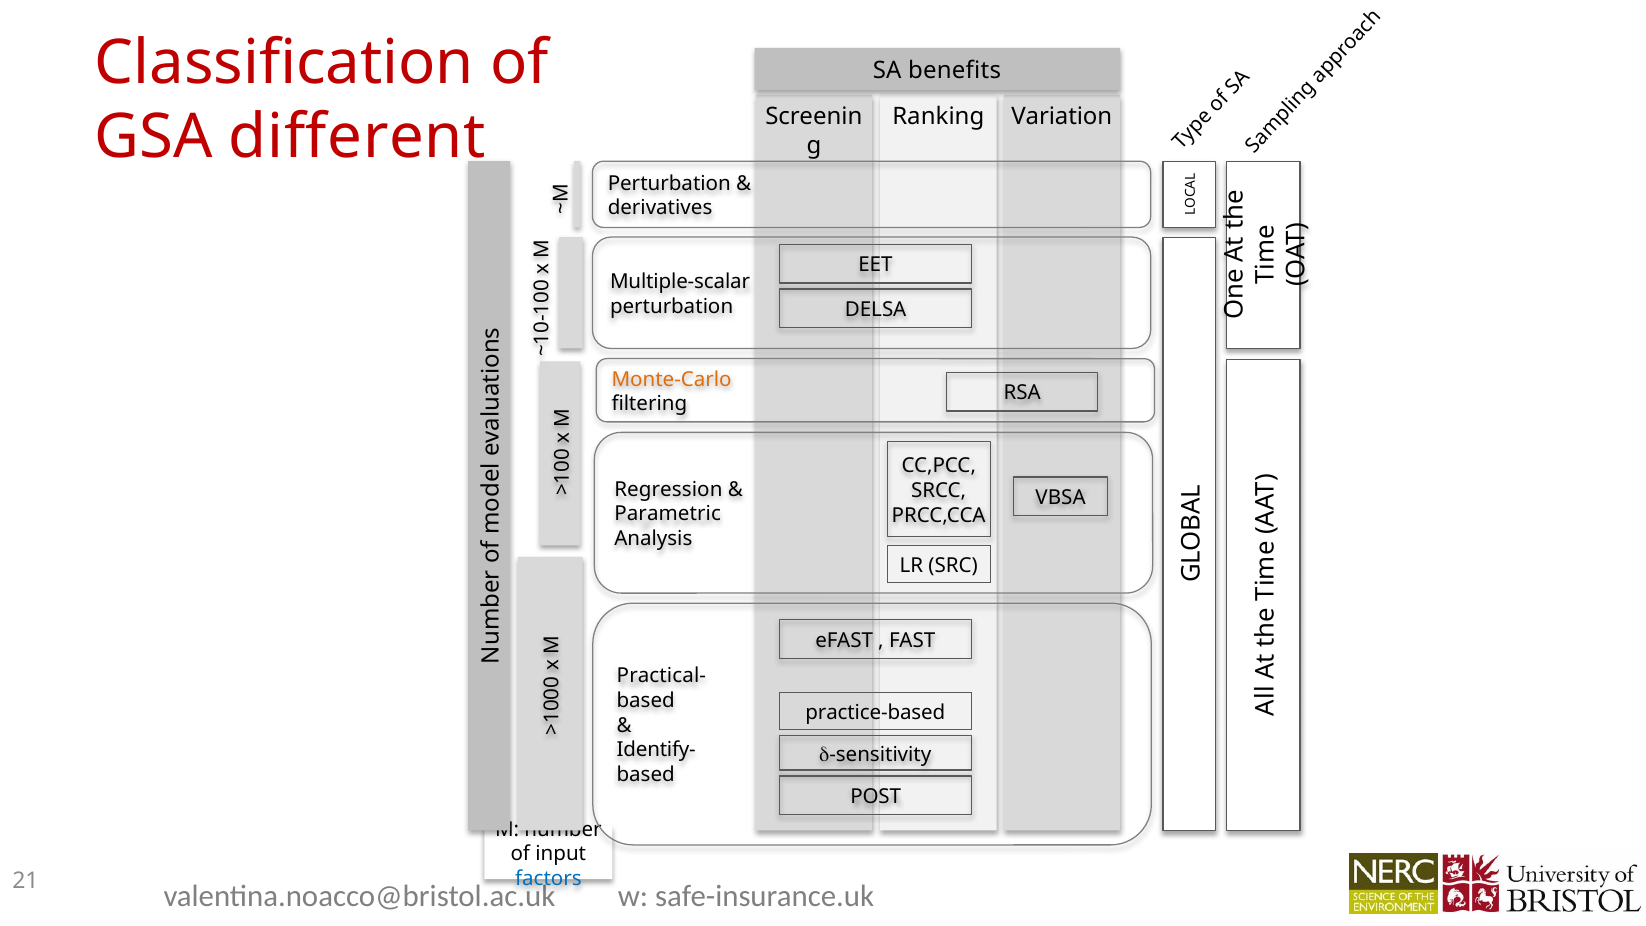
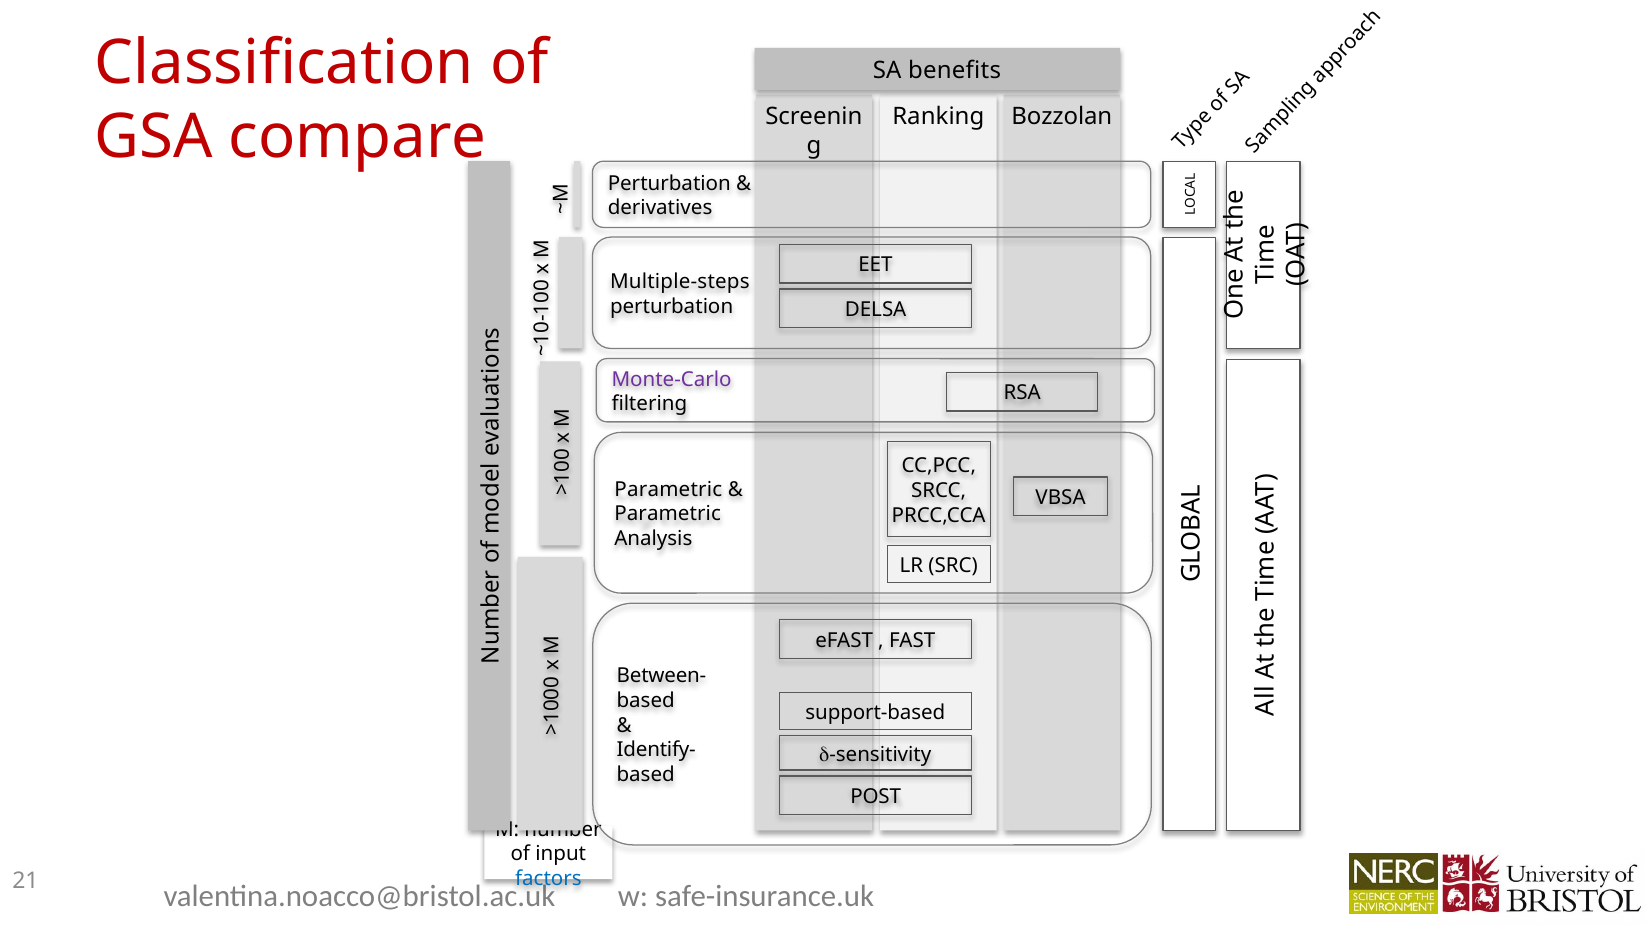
Variation: Variation -> Bozzolan
different: different -> compare
Multiple-scalar: Multiple-scalar -> Multiple-steps
Monte-Carlo colour: orange -> purple
Regression at (668, 489): Regression -> Parametric
Practical-: Practical- -> Between-
practice-based: practice-based -> support-based
